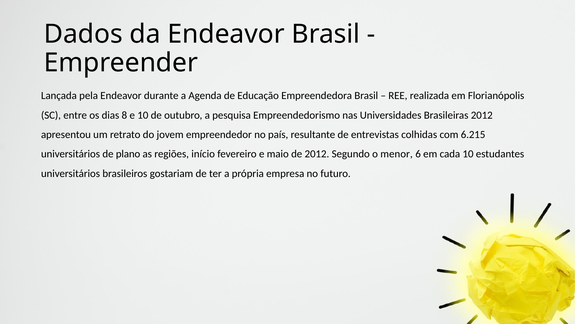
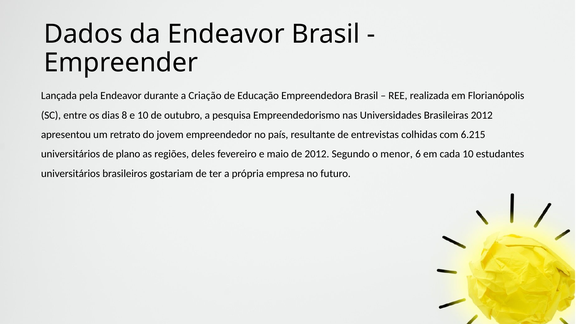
Agenda: Agenda -> Criação
início: início -> deles
